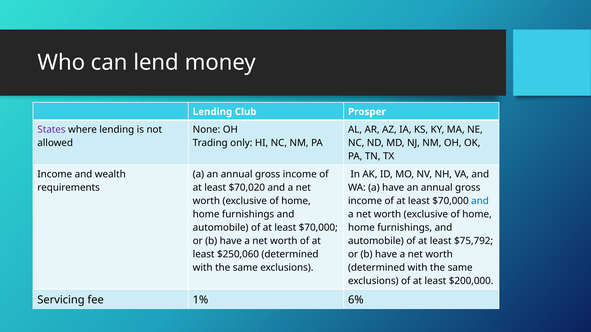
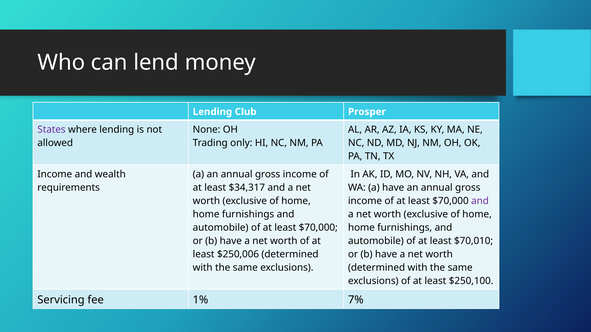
$70,020: $70,020 -> $34,317
and at (480, 201) colour: blue -> purple
$75,792: $75,792 -> $70,010
$250,060: $250,060 -> $250,006
$200,000: $200,000 -> $250,100
6%: 6% -> 7%
